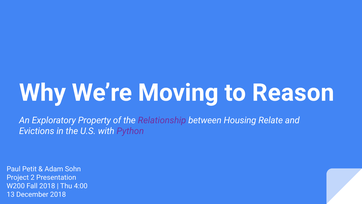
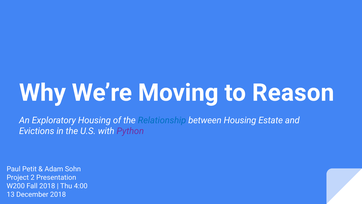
Exploratory Property: Property -> Housing
Relationship colour: purple -> blue
Relate: Relate -> Estate
